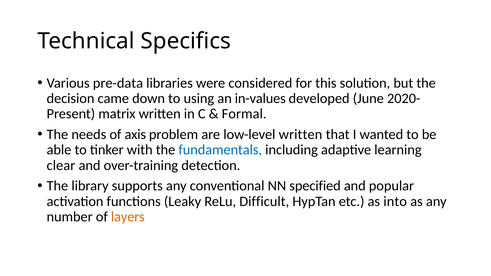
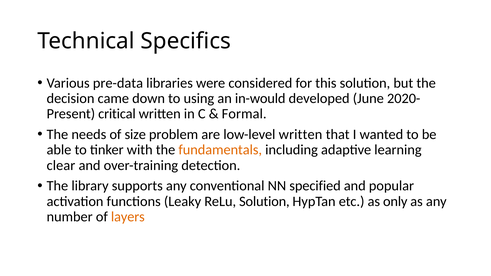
in-values: in-values -> in-would
matrix: matrix -> critical
axis: axis -> size
fundamentals colour: blue -> orange
ReLu Difficult: Difficult -> Solution
into: into -> only
